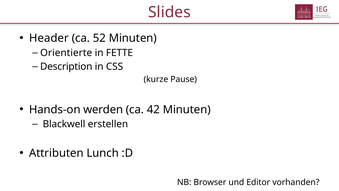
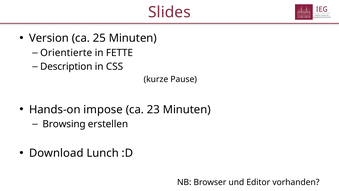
Header: Header -> Version
52: 52 -> 25
werden: werden -> impose
42: 42 -> 23
Blackwell: Blackwell -> Browsing
Attributen: Attributen -> Download
